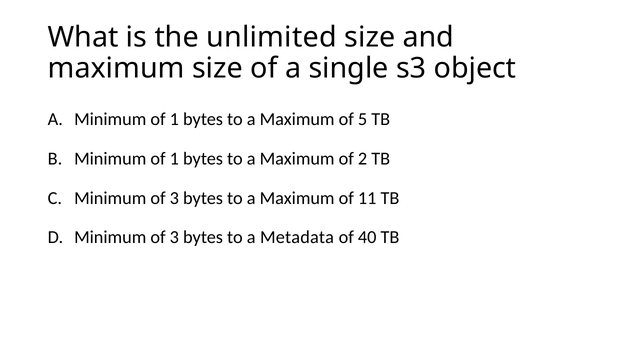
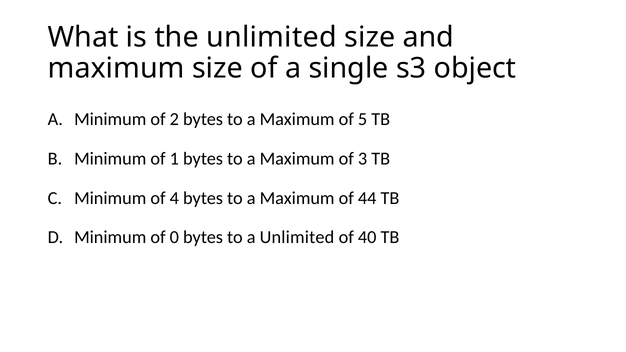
A Minimum of 1: 1 -> 2
2: 2 -> 3
3 at (174, 198): 3 -> 4
11: 11 -> 44
3 at (174, 238): 3 -> 0
a Metadata: Metadata -> Unlimited
